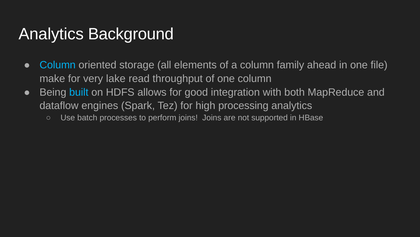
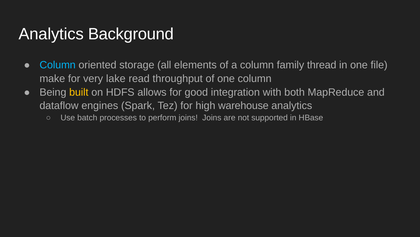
ahead: ahead -> thread
built colour: light blue -> yellow
processing: processing -> warehouse
